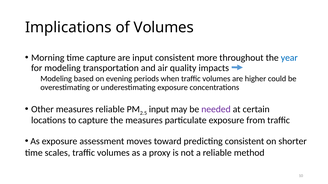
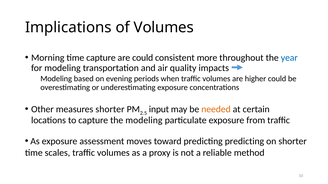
are input: input -> could
measures reliable: reliable -> shorter
needed colour: purple -> orange
the measures: measures -> modeling
predicting consistent: consistent -> predicting
